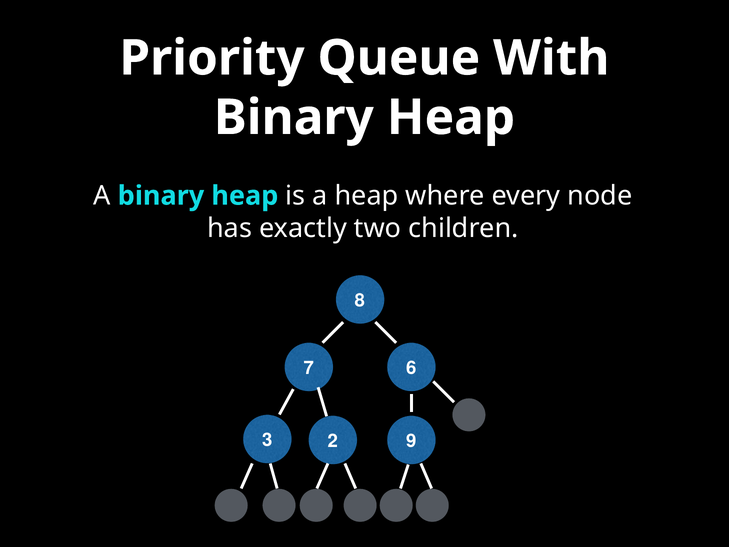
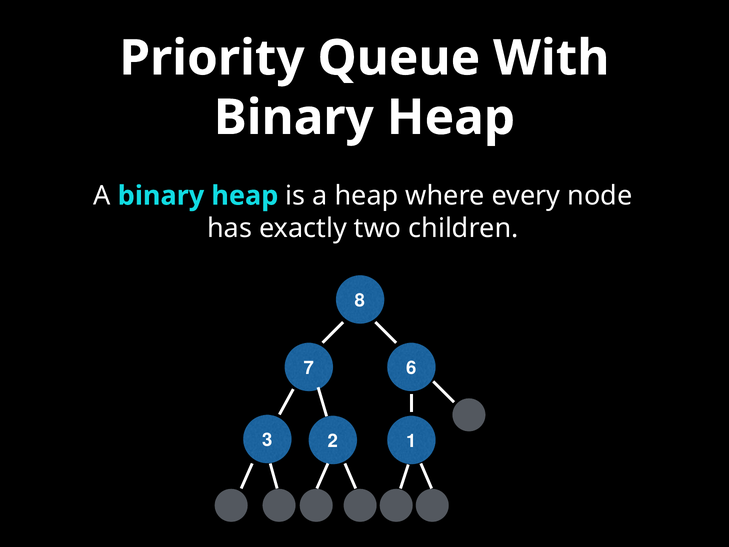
9: 9 -> 1
